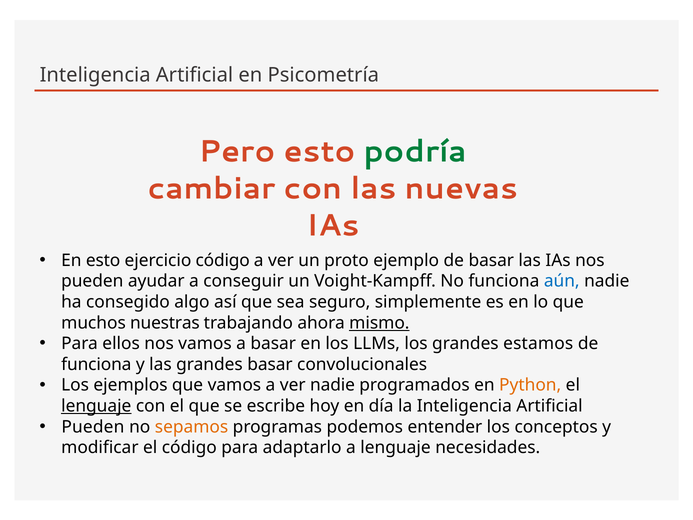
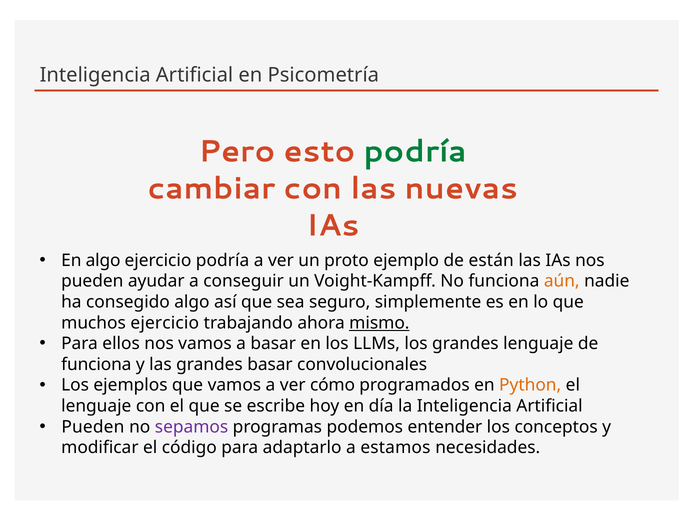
En esto: esto -> algo
ejercicio código: código -> podría
de basar: basar -> están
aún colour: blue -> orange
muchos nuestras: nuestras -> ejercicio
grandes estamos: estamos -> lenguaje
ver nadie: nadie -> cómo
lenguaje at (96, 406) underline: present -> none
sepamos colour: orange -> purple
a lenguaje: lenguaje -> estamos
